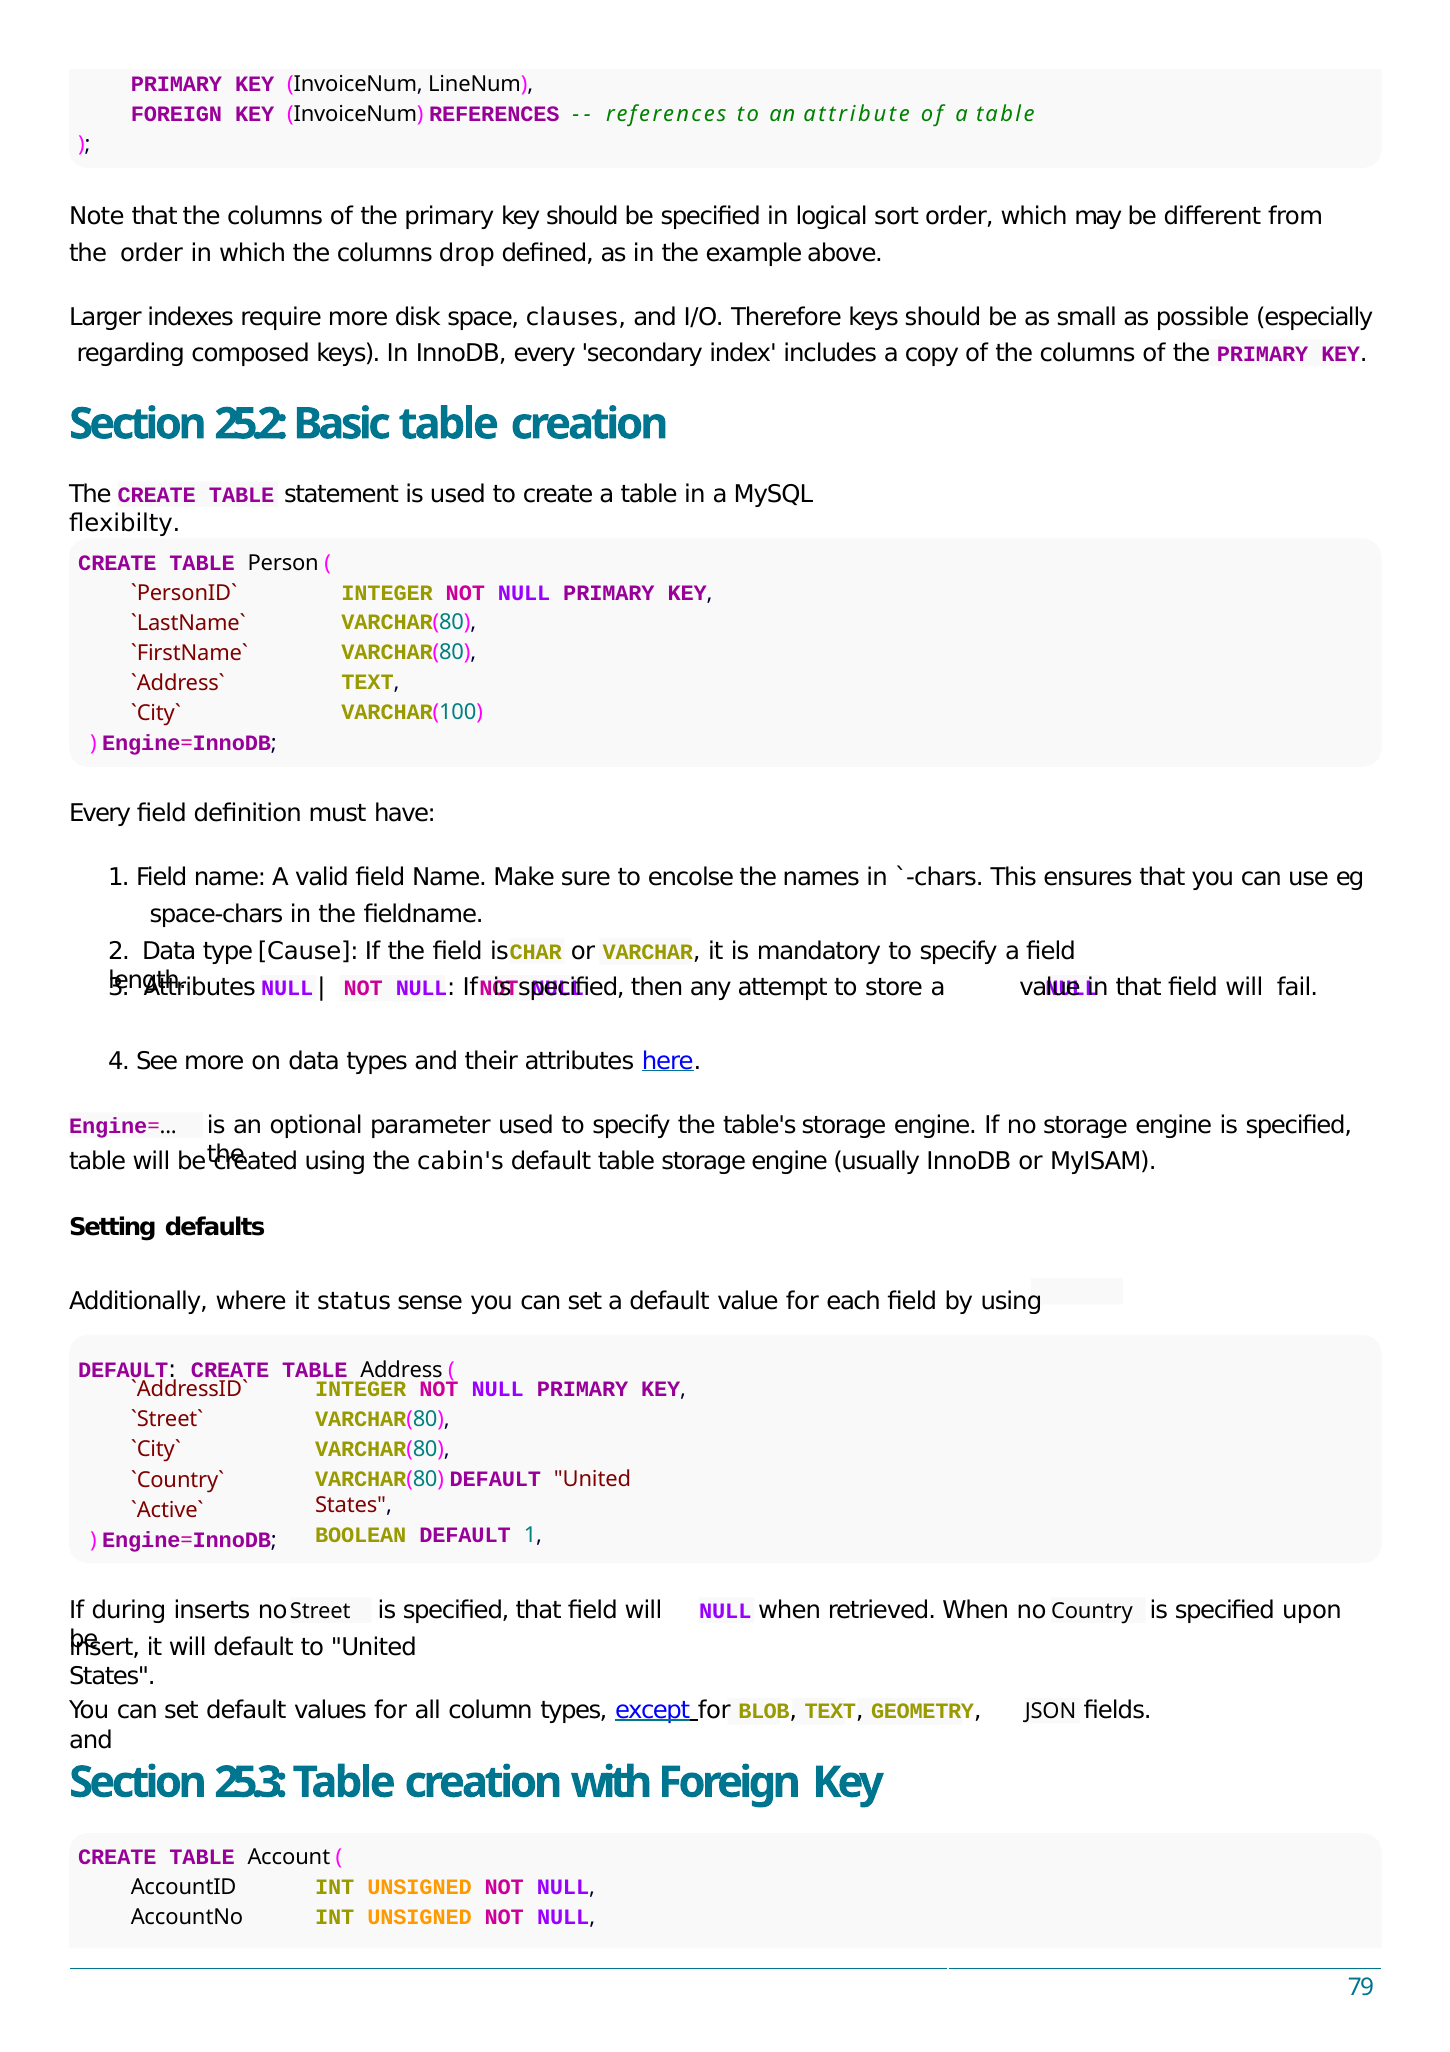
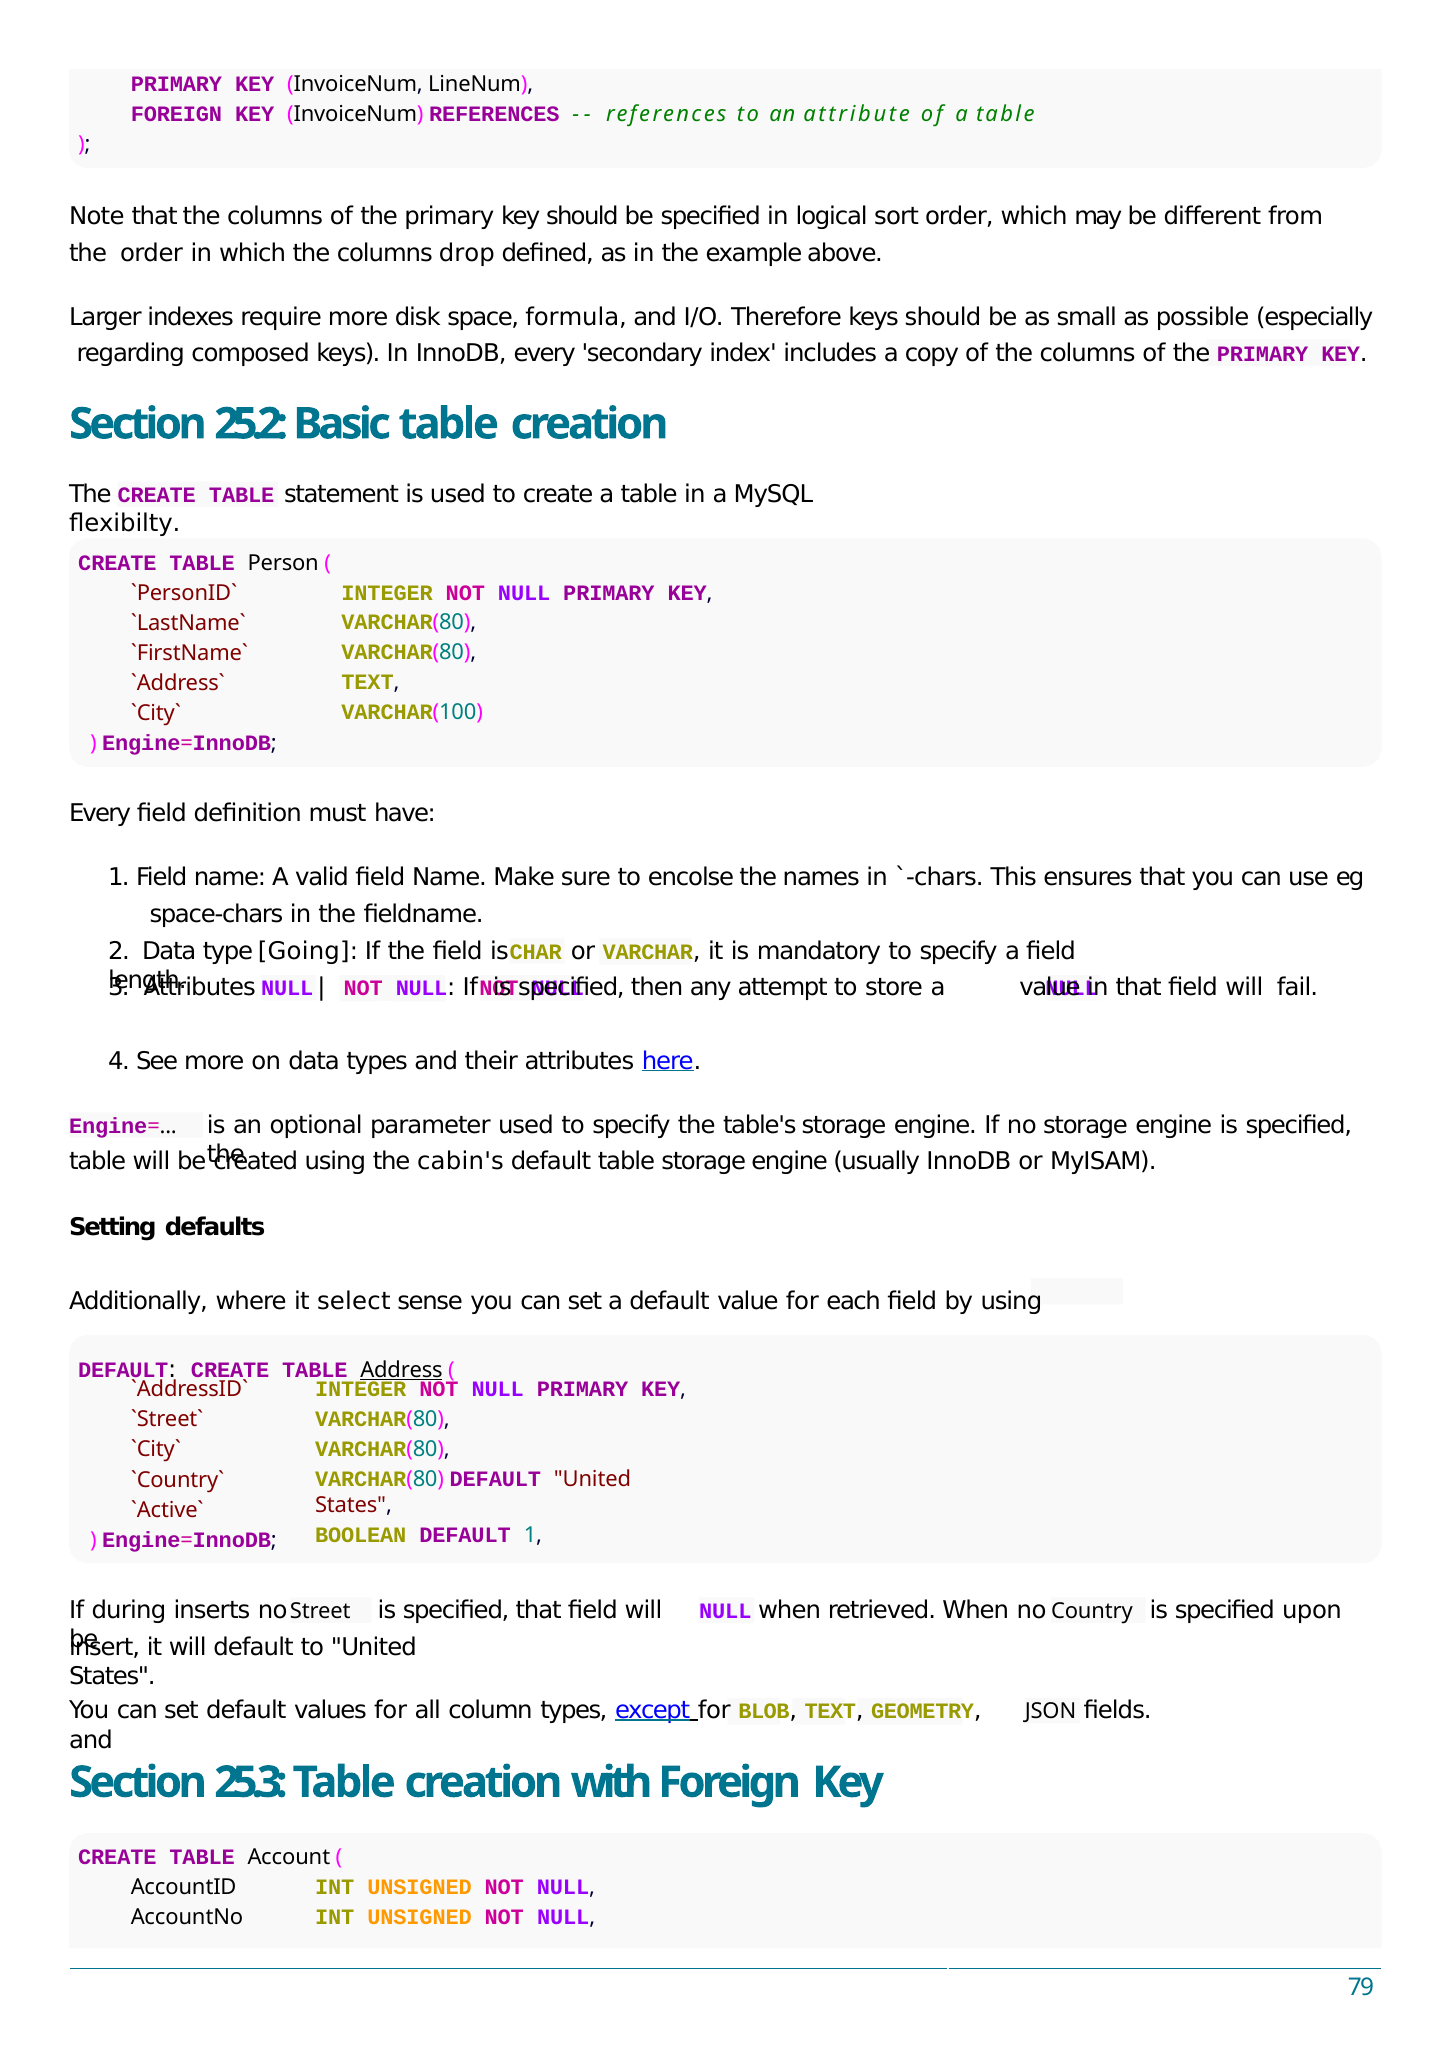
clauses: clauses -> formula
Cause: Cause -> Going
status: status -> select
Address underline: none -> present
